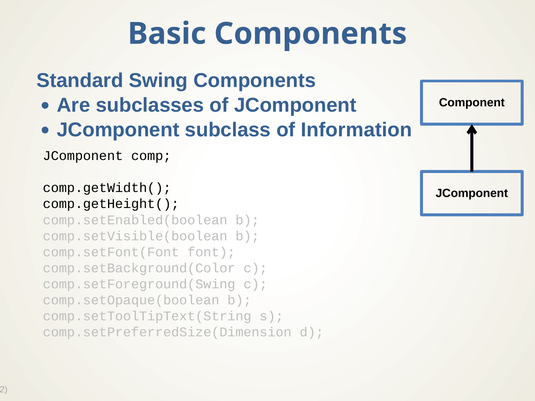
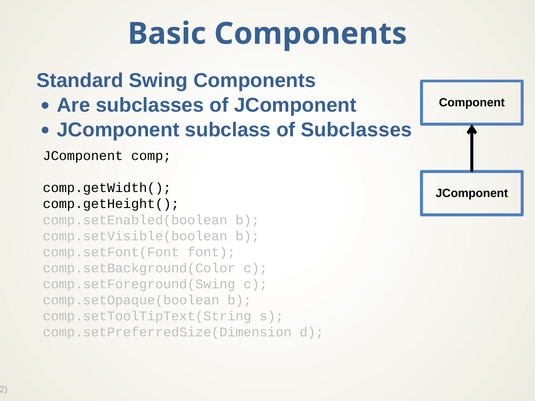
of Information: Information -> Subclasses
